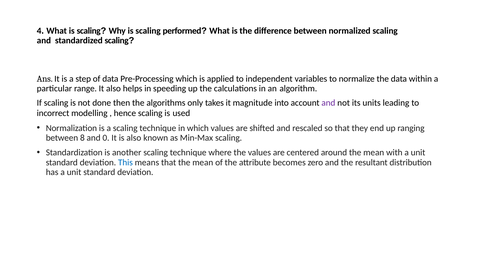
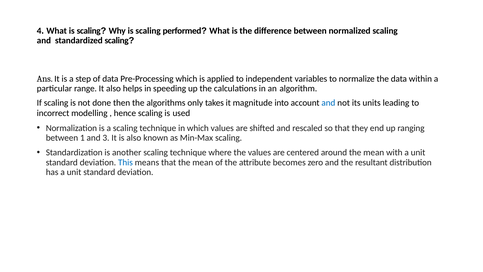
and at (328, 103) colour: purple -> blue
8: 8 -> 1
0: 0 -> 3
